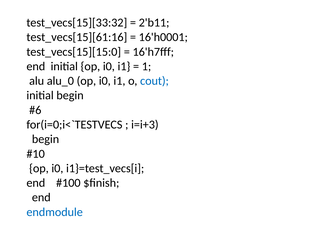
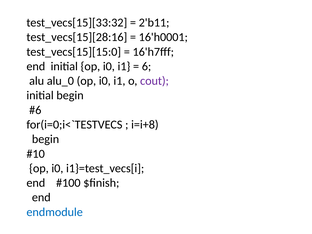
test_vecs[15][61:16: test_vecs[15][61:16 -> test_vecs[15][28:16
1: 1 -> 6
cout colour: blue -> purple
i=i+3: i=i+3 -> i=i+8
